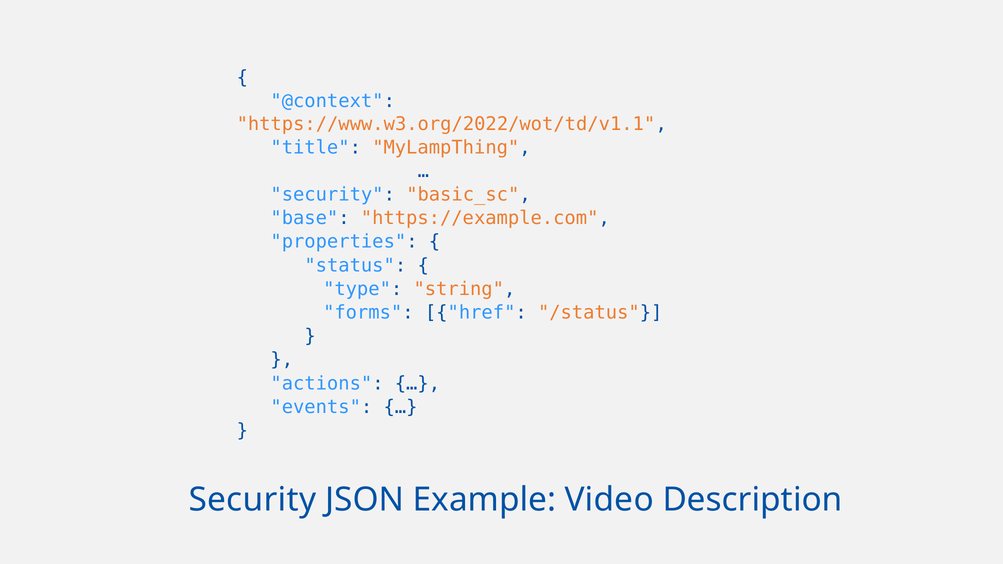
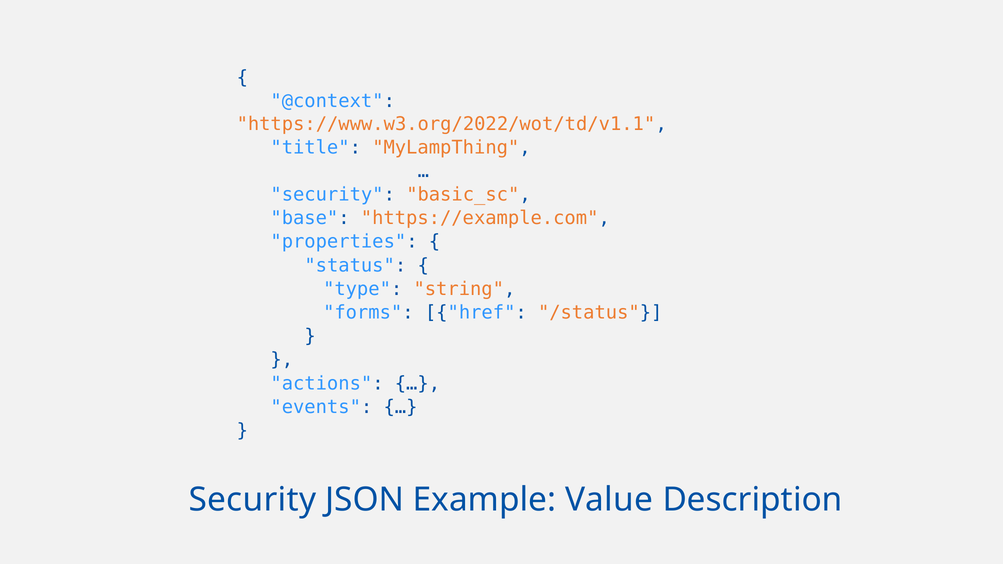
Video: Video -> Value
